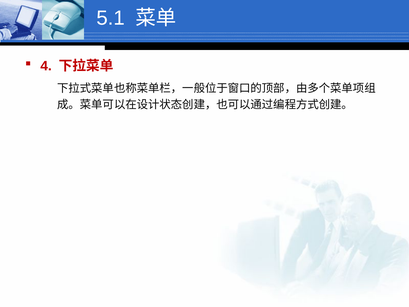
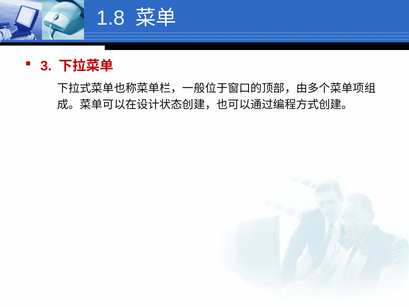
5.1: 5.1 -> 1.8
4: 4 -> 3
